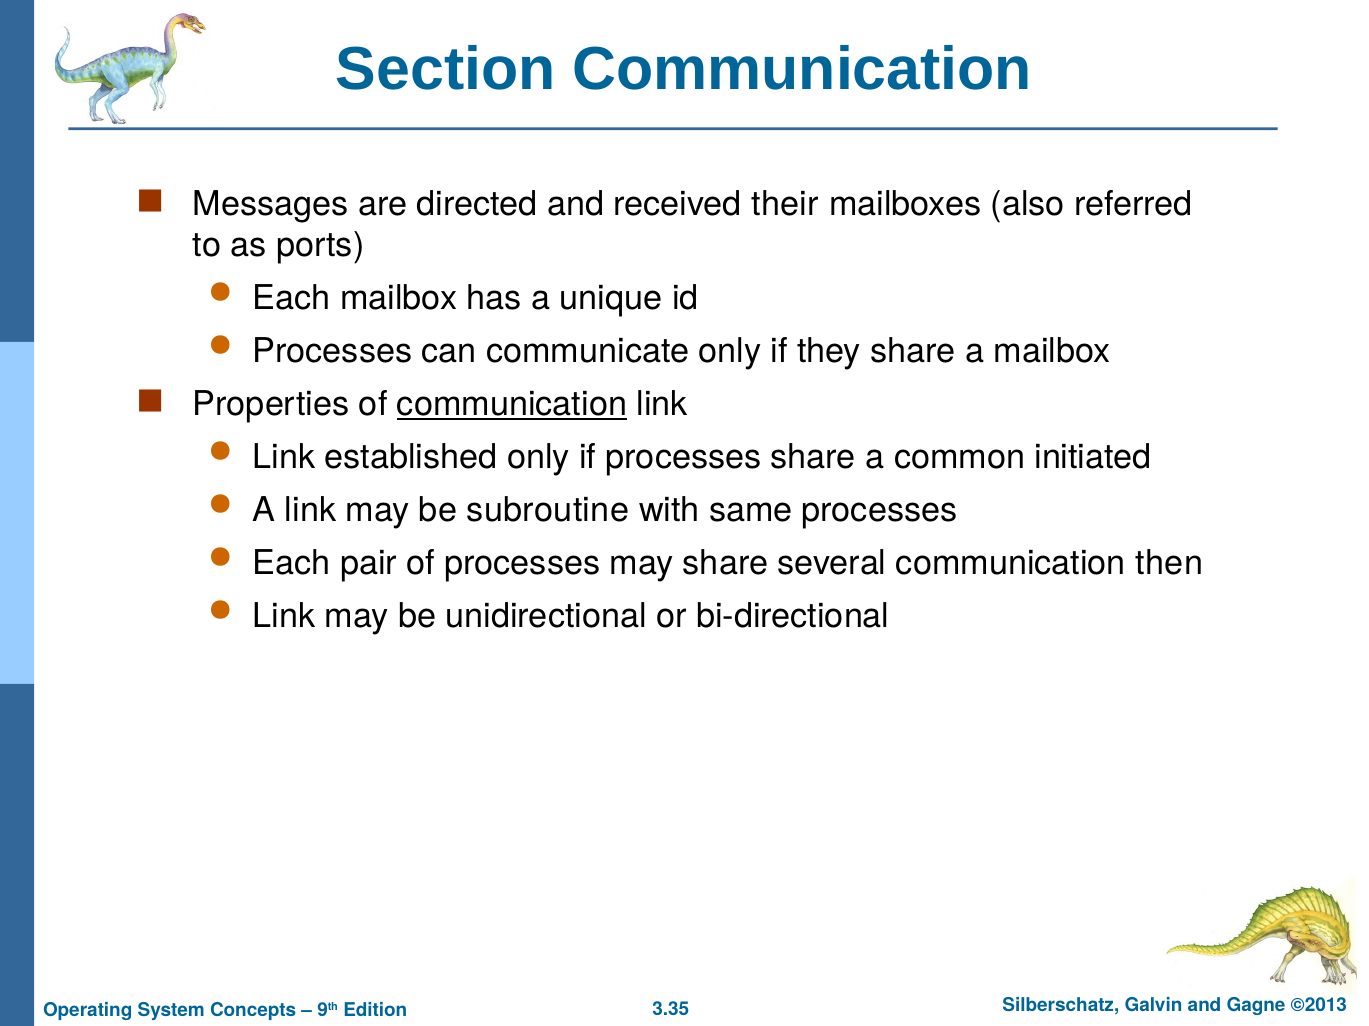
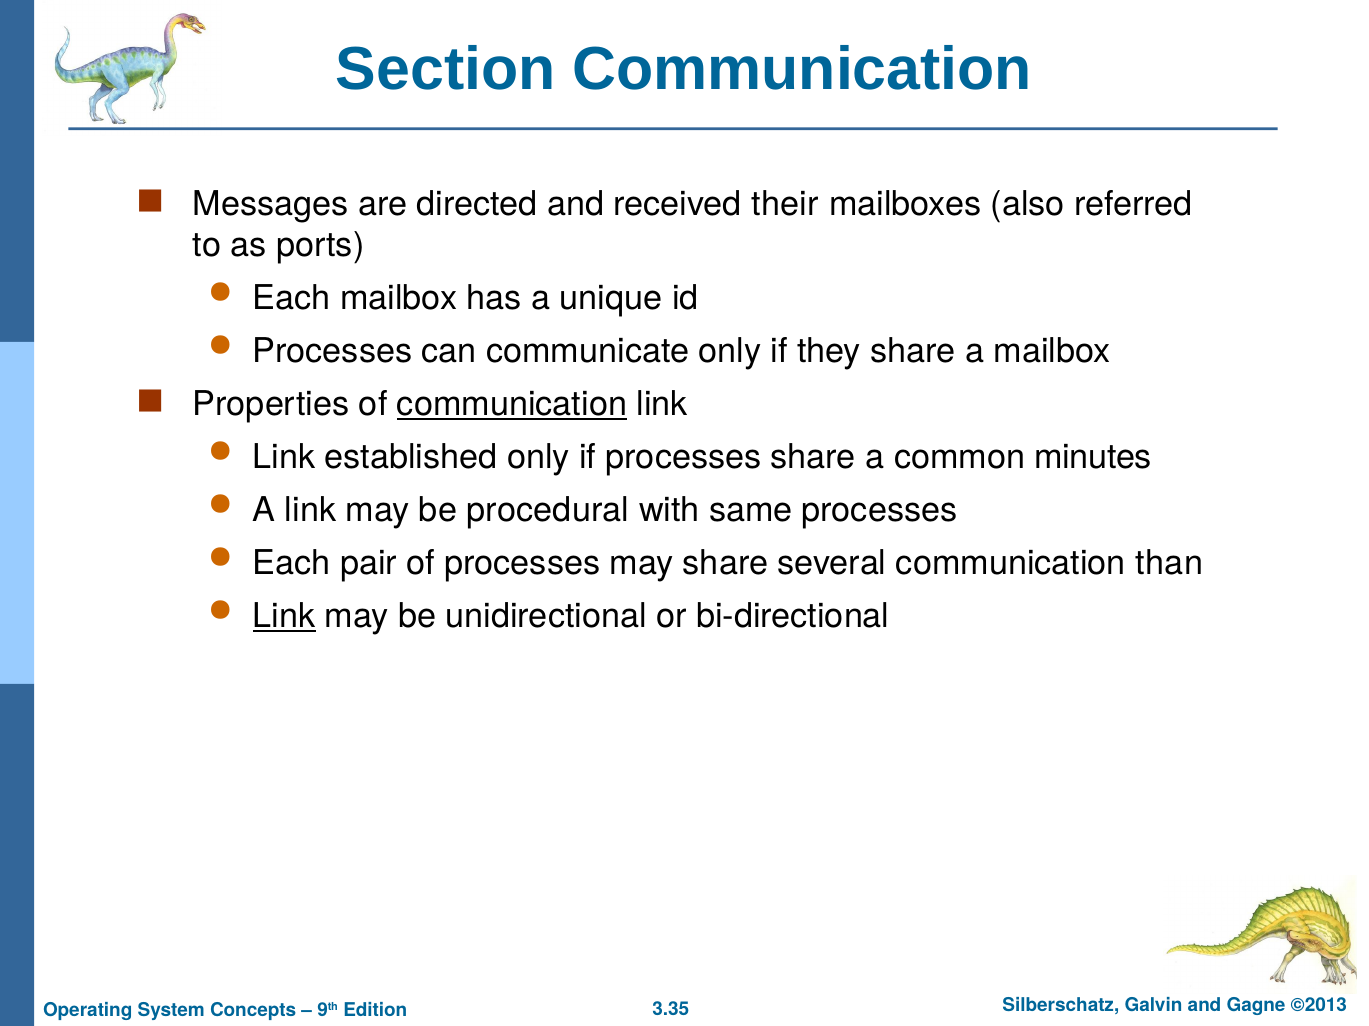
initiated: initiated -> minutes
subroutine: subroutine -> procedural
then: then -> than
Link at (284, 617) underline: none -> present
